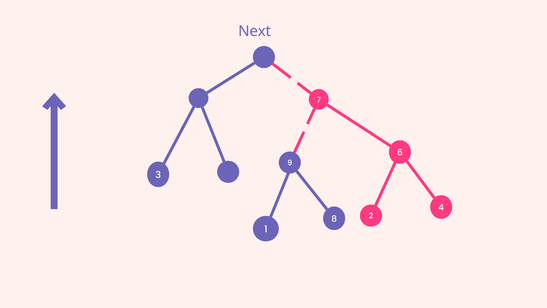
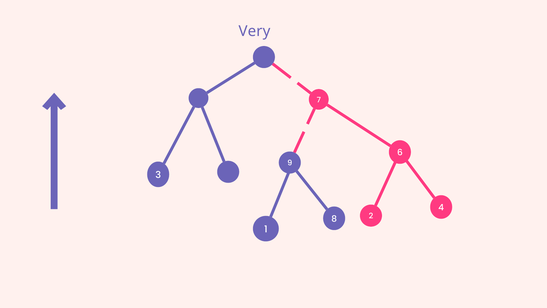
Next: Next -> Very
